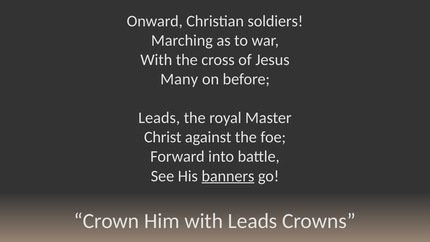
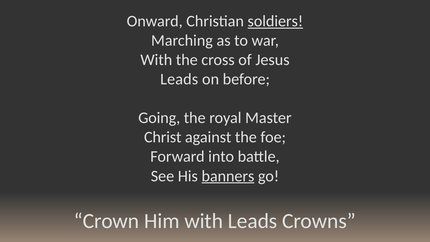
soldiers underline: none -> present
Many at (179, 79): Many -> Leads
Leads at (159, 118): Leads -> Going
